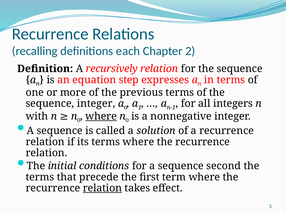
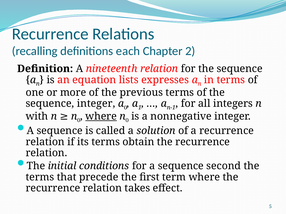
recursively: recursively -> nineteenth
step: step -> lists
terms where: where -> obtain
relation at (102, 189) underline: present -> none
